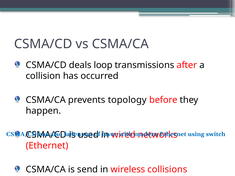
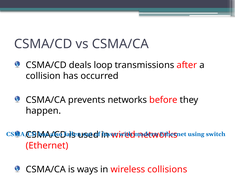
prevents topology: topology -> networks
send: send -> ways
